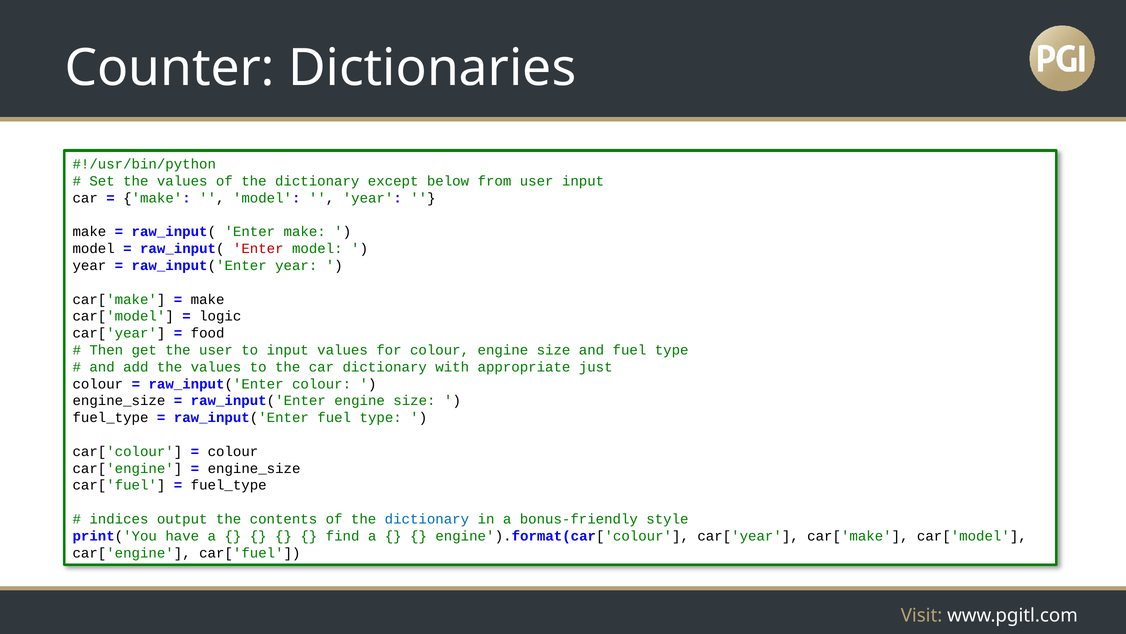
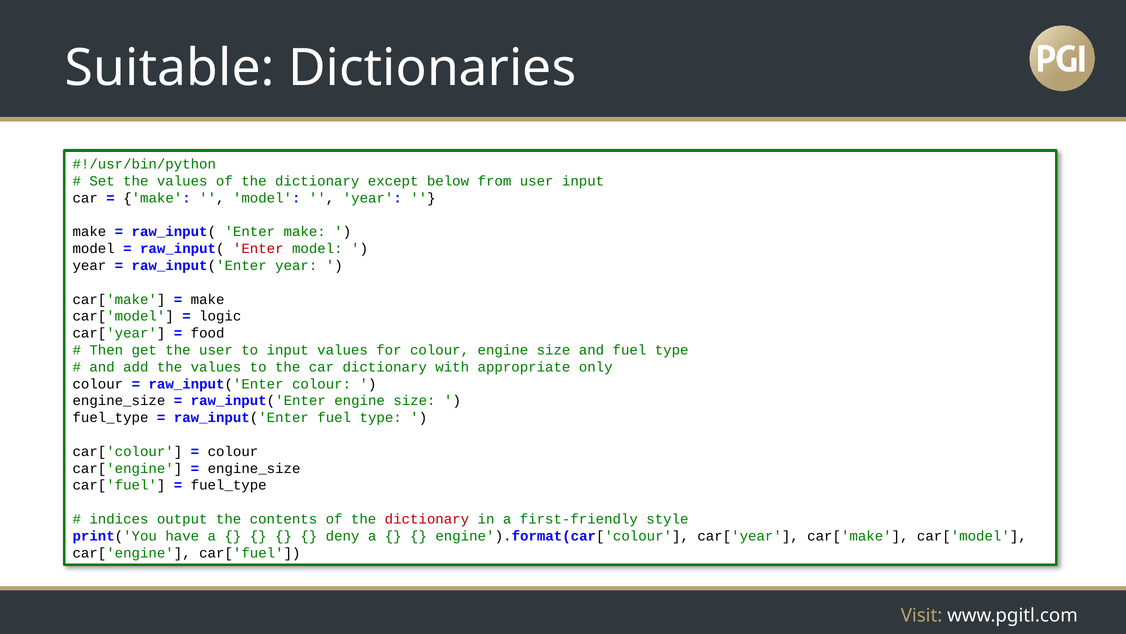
Counter: Counter -> Suitable
just: just -> only
dictionary at (427, 519) colour: blue -> red
bonus-friendly: bonus-friendly -> first-friendly
find: find -> deny
